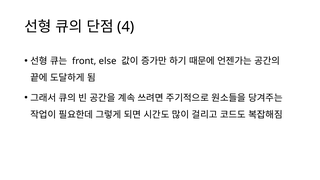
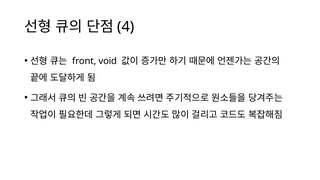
else: else -> void
